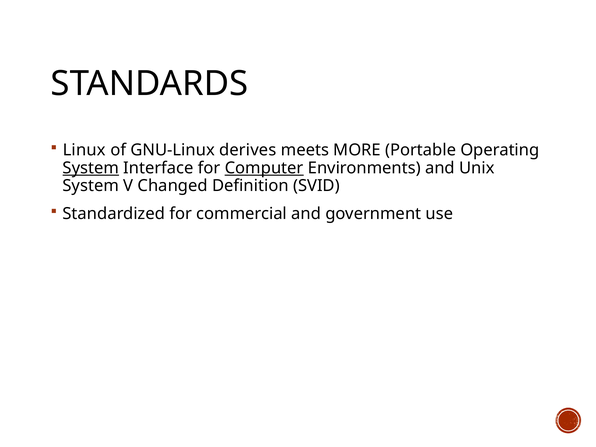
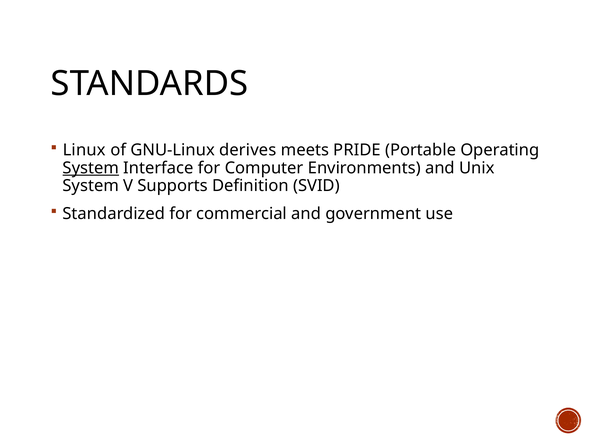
MORE: MORE -> PRIDE
Computer underline: present -> none
Changed: Changed -> Supports
